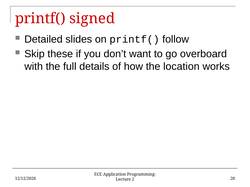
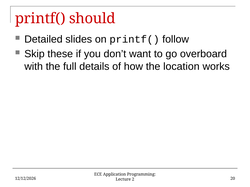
signed: signed -> should
